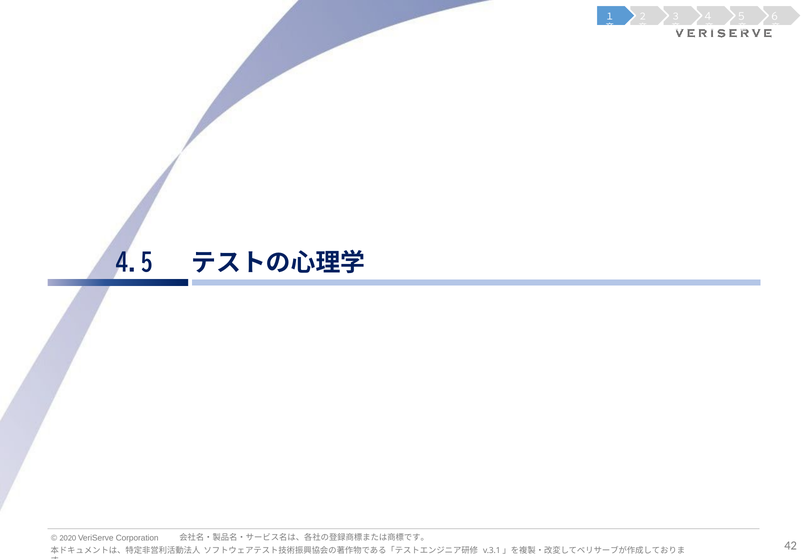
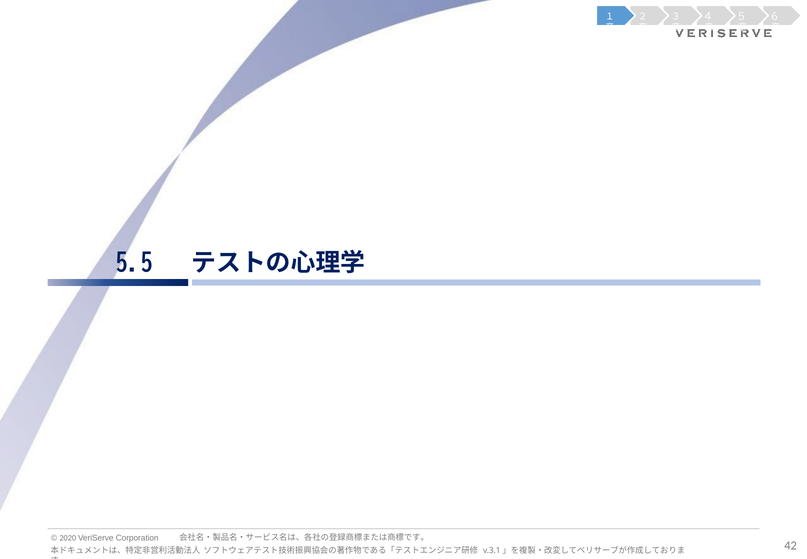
4.5: 4.5 -> 5.5
